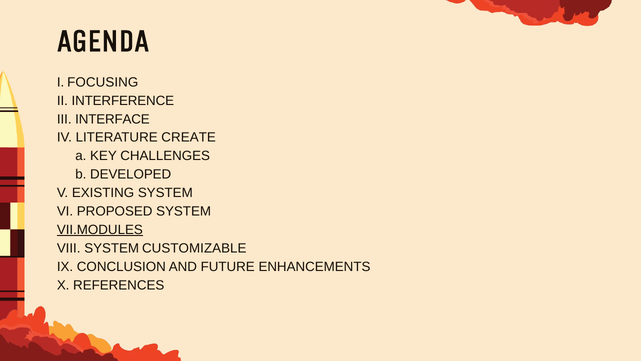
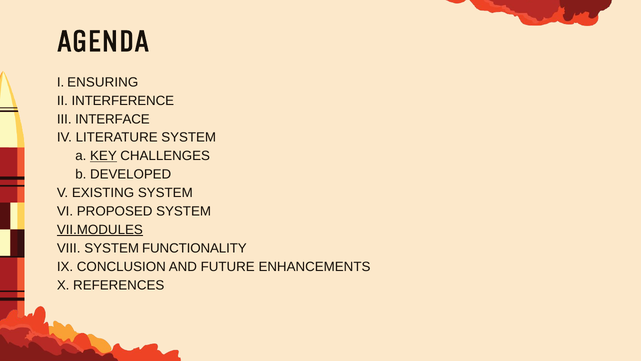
FOCUSING: FOCUSING -> ENSURING
LITERATURE CREATE: CREATE -> SYSTEM
KEY underline: none -> present
CUSTOMIZABLE: CUSTOMIZABLE -> FUNCTIONALITY
